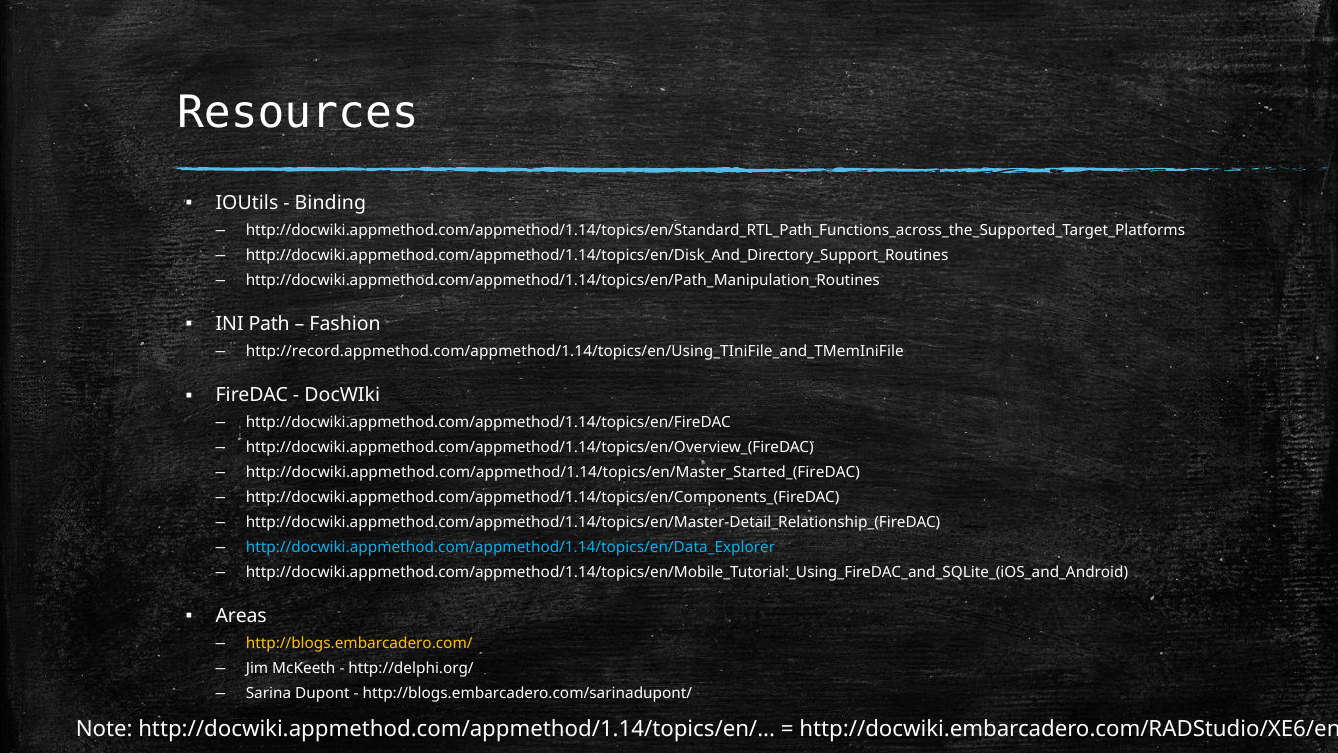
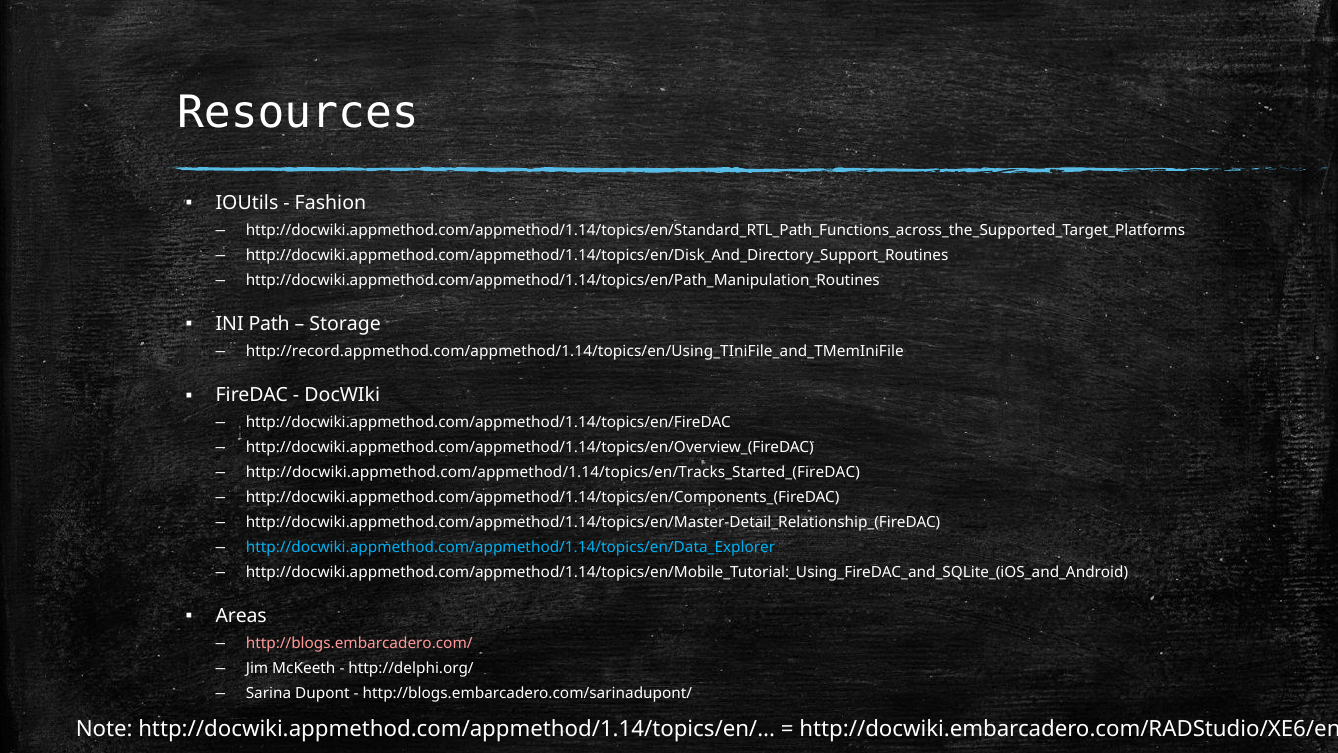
Binding: Binding -> Fashion
Fashion: Fashion -> Storage
http://docwiki.appmethod.com/appmethod/1.14/topics/en/Master_Started_(FireDAC: http://docwiki.appmethod.com/appmethod/1.14/topics/en/Master_Started_(FireDAC -> http://docwiki.appmethod.com/appmethod/1.14/topics/en/Tracks_Started_(FireDAC
http://blogs.embarcadero.com/ colour: yellow -> pink
